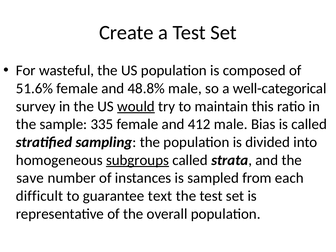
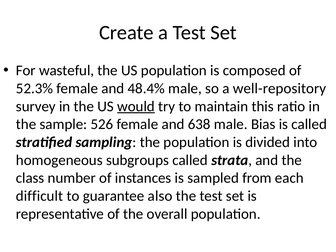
51.6%: 51.6% -> 52.3%
48.8%: 48.8% -> 48.4%
well-categorical: well-categorical -> well-repository
335: 335 -> 526
412: 412 -> 638
subgroups underline: present -> none
save: save -> class
text: text -> also
